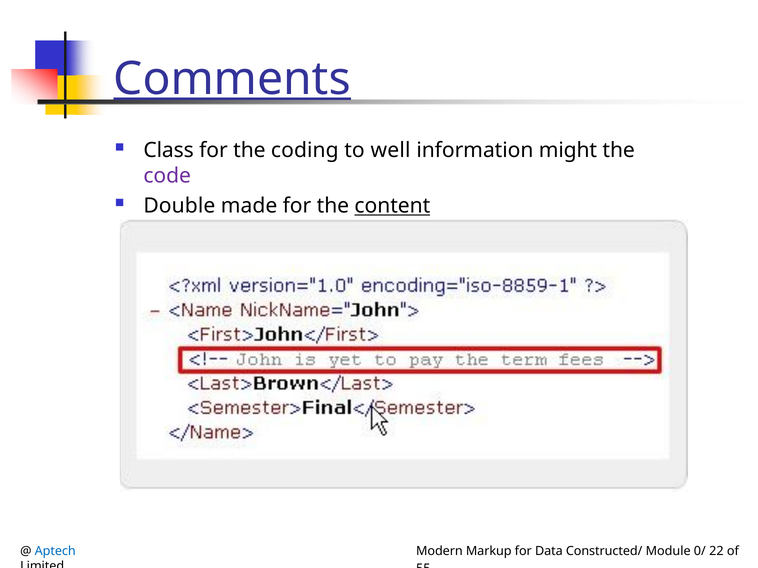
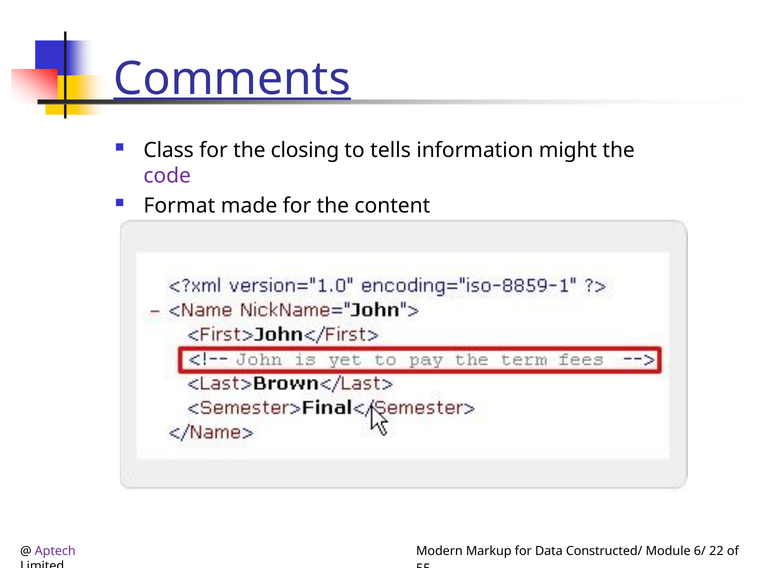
coding: coding -> closing
well: well -> tells
Double: Double -> Format
content underline: present -> none
Aptech colour: blue -> purple
0/: 0/ -> 6/
